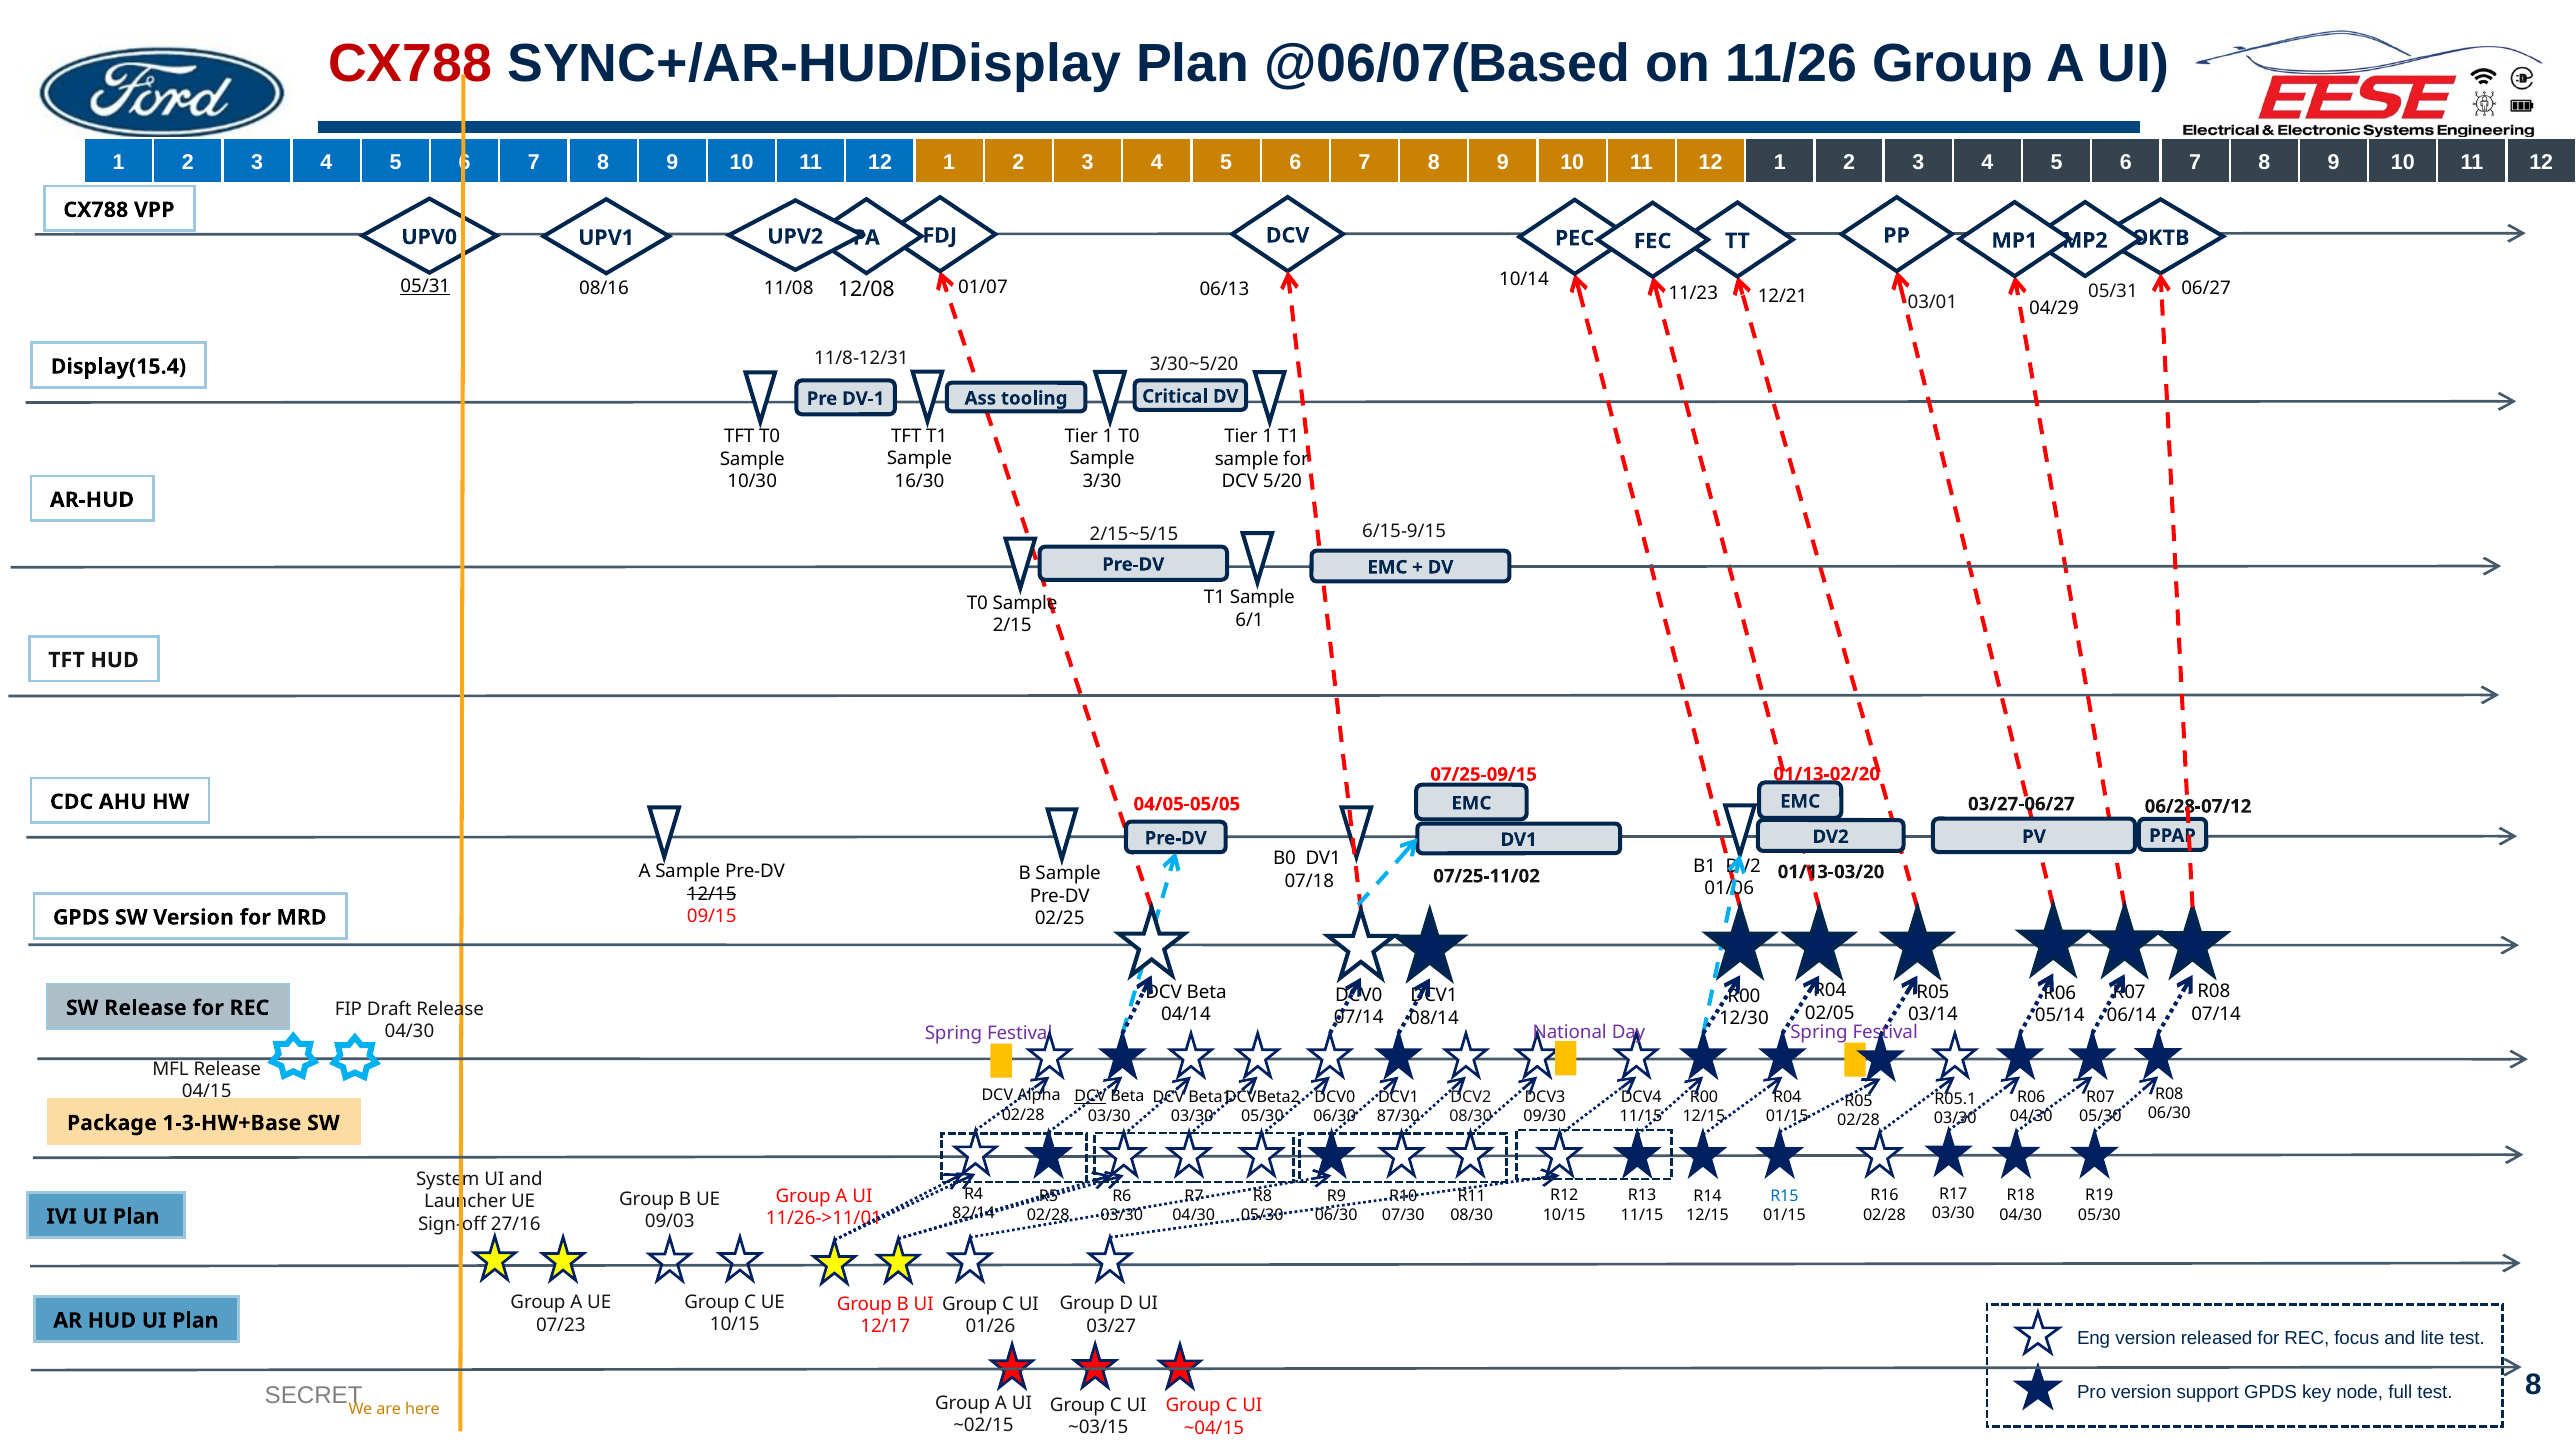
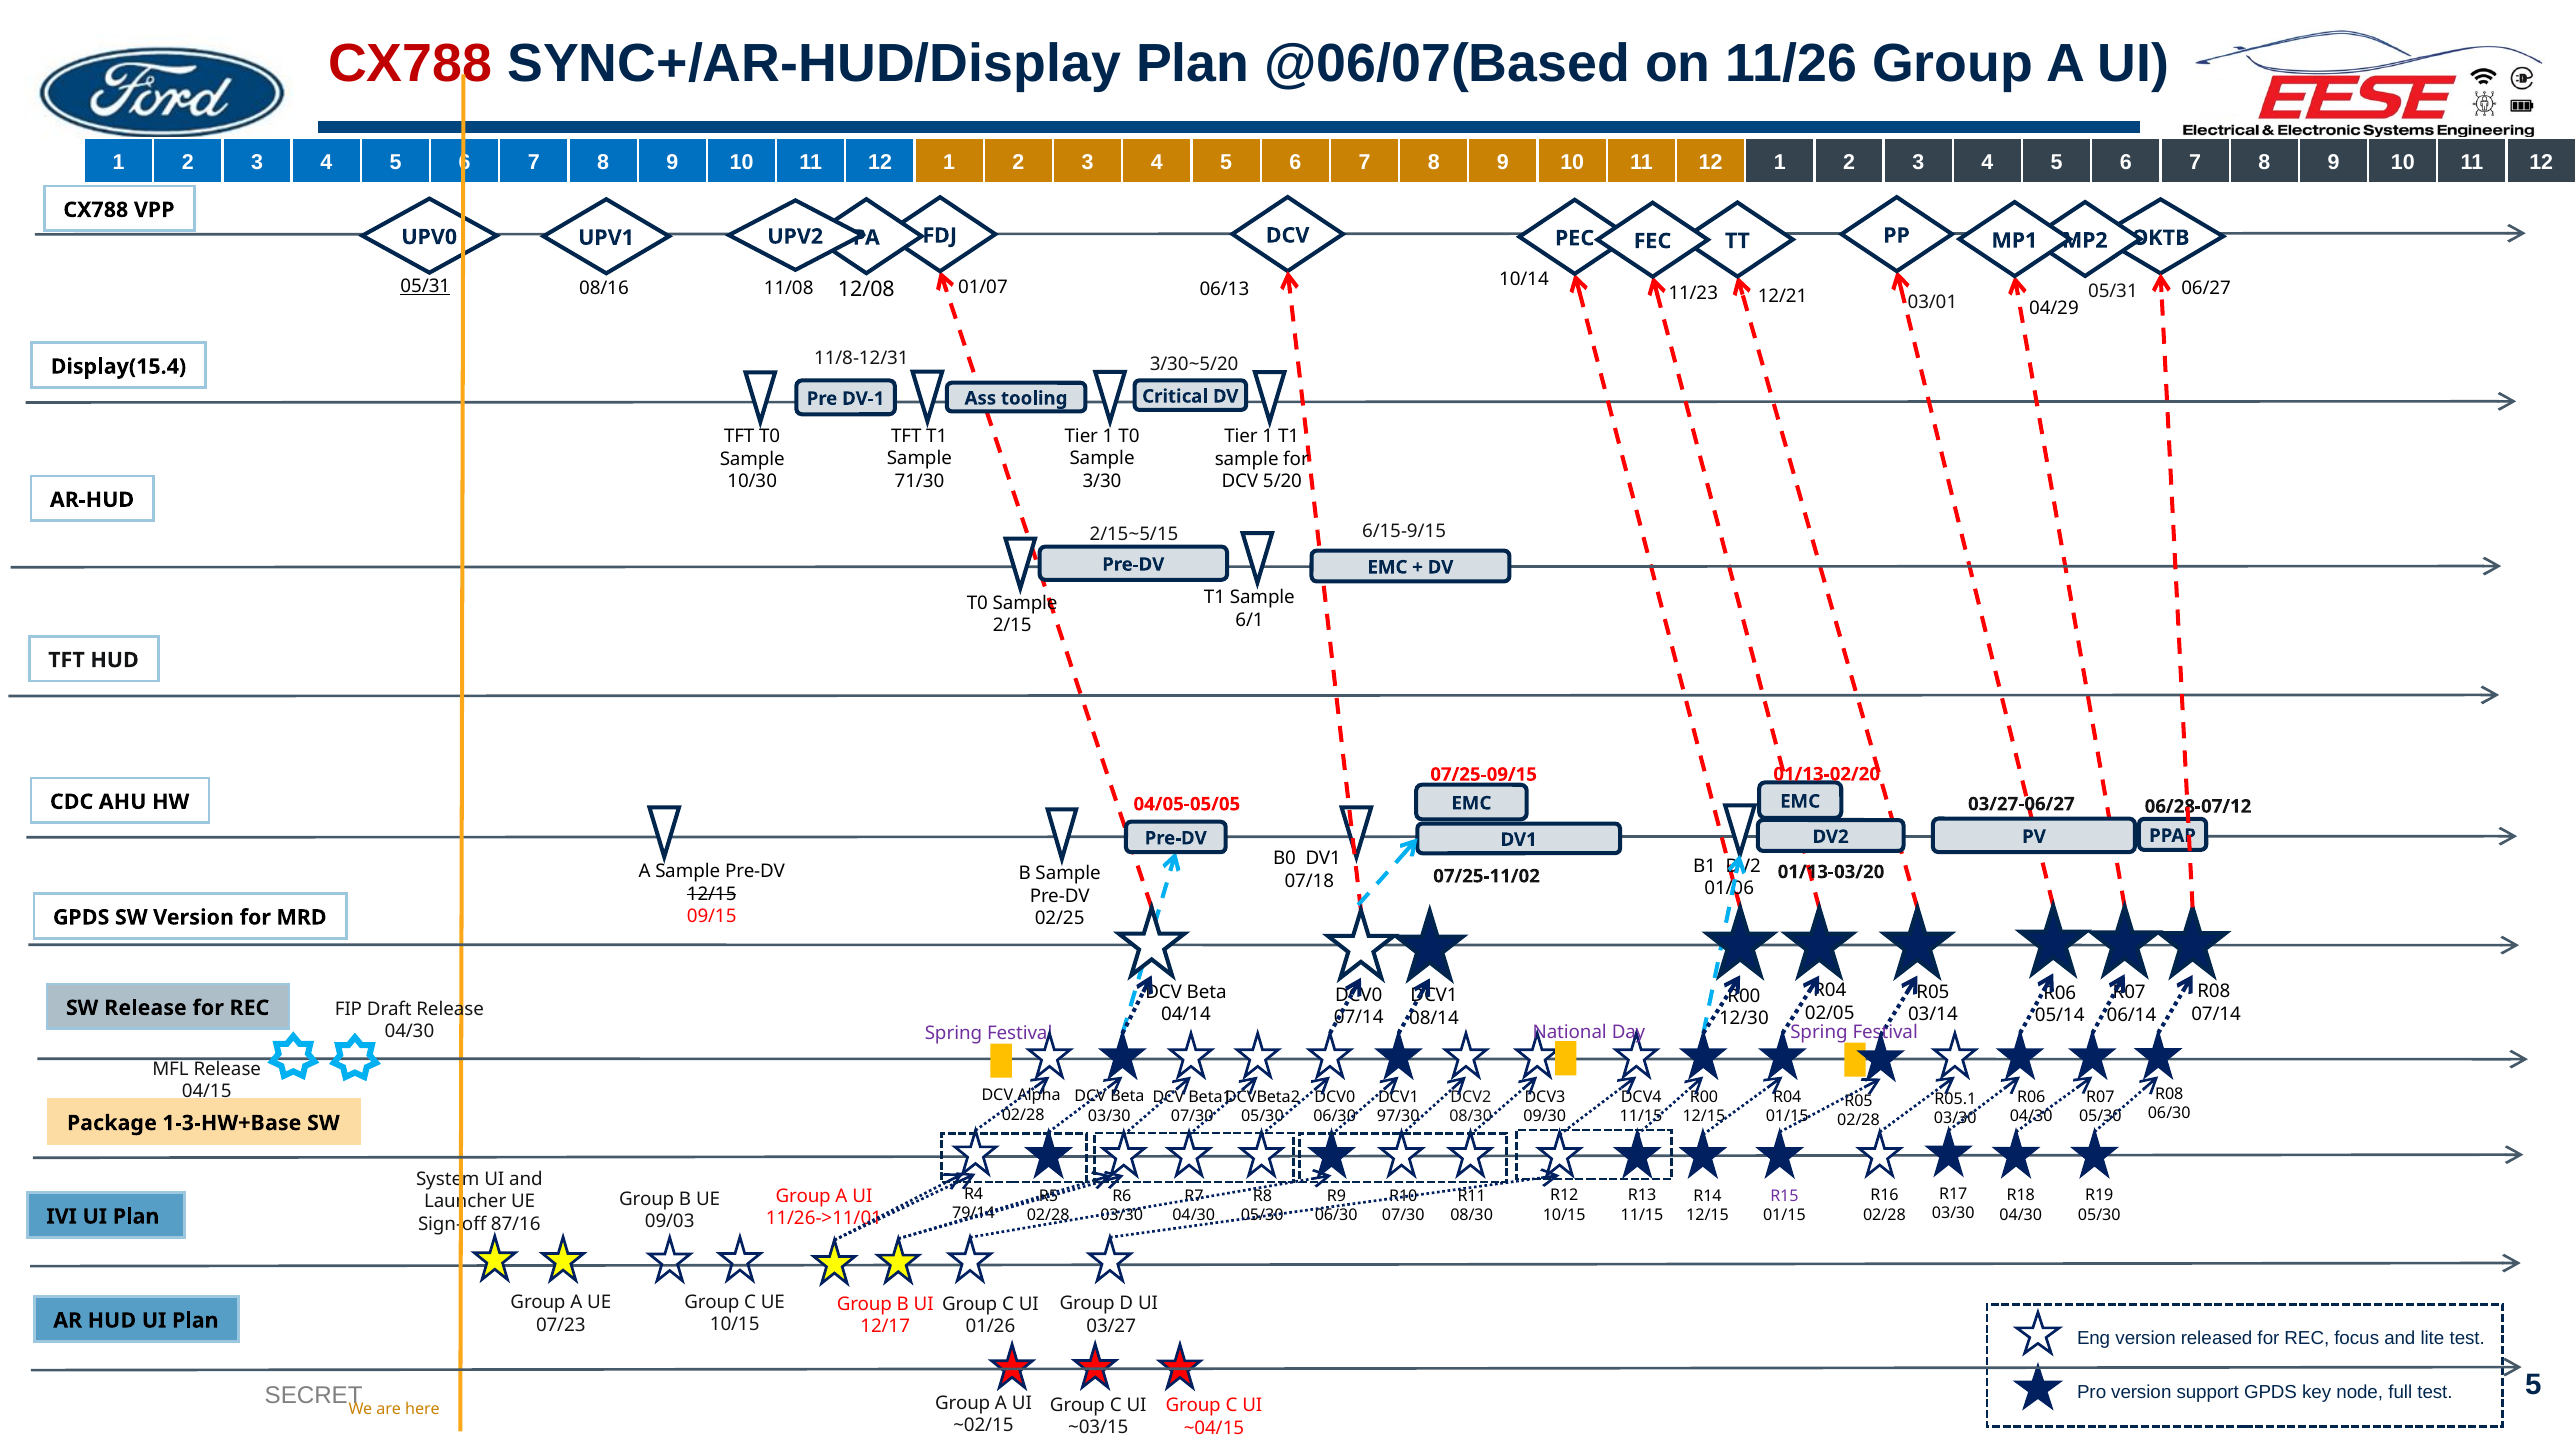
16/30: 16/30 -> 71/30
DCV at (1090, 1097) underline: present -> none
03/30 at (1192, 1116): 03/30 -> 07/30
87/30: 87/30 -> 97/30
R15 colour: blue -> purple
82/14: 82/14 -> 79/14
27/16: 27/16 -> 87/16
8 at (2533, 1384): 8 -> 5
